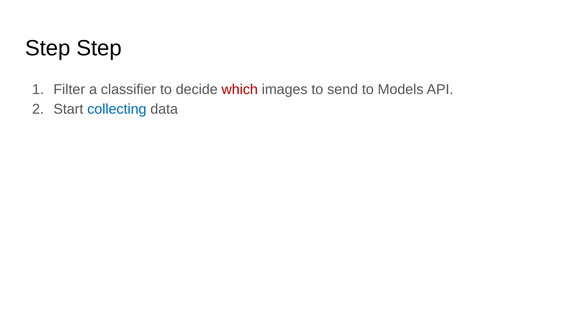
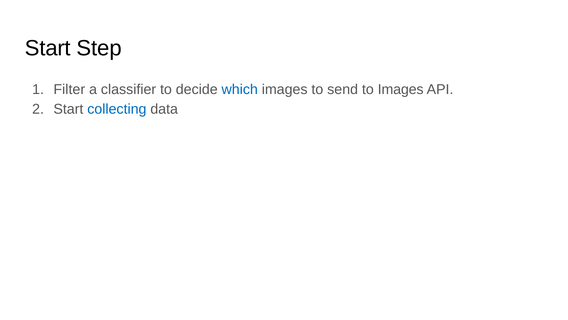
Step at (48, 48): Step -> Start
which colour: red -> blue
to Models: Models -> Images
